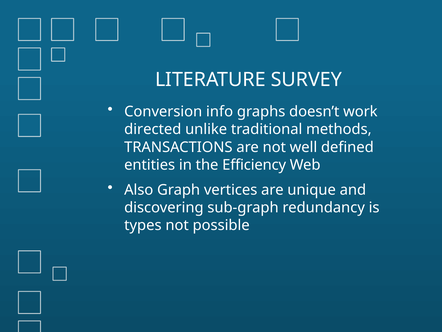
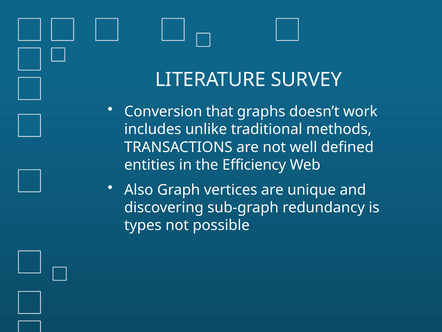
info: info -> that
directed: directed -> includes
